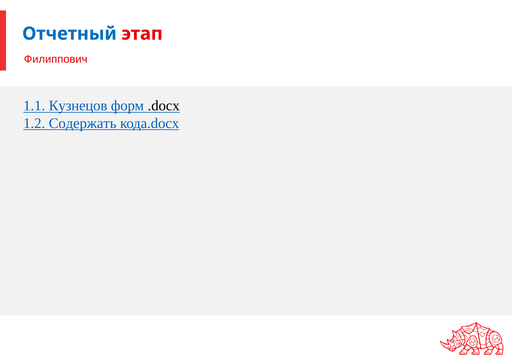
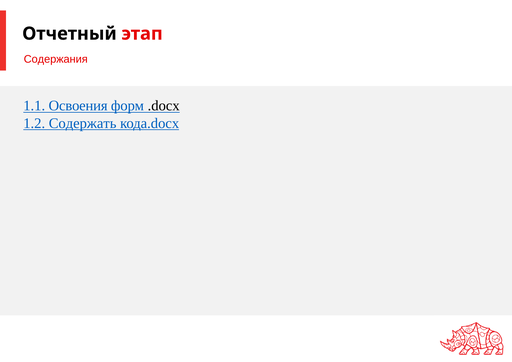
Отчетный colour: blue -> black
Филиппович: Филиппович -> Содержания
Кузнецов: Кузнецов -> Освоения
